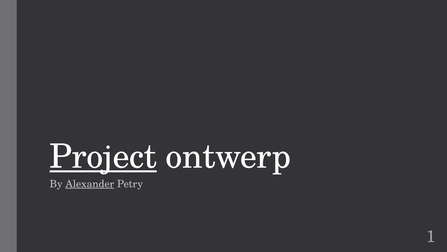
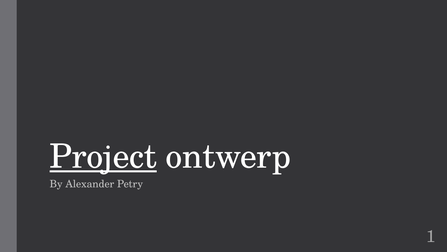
Alexander underline: present -> none
